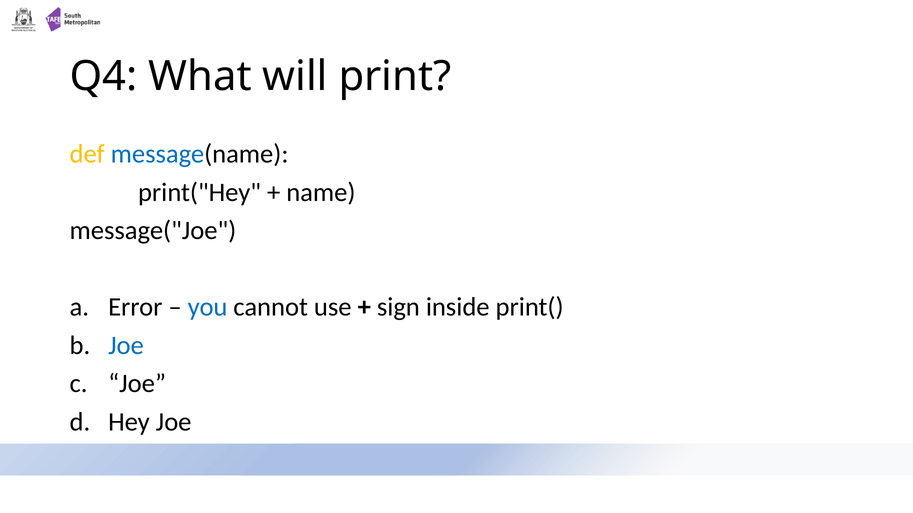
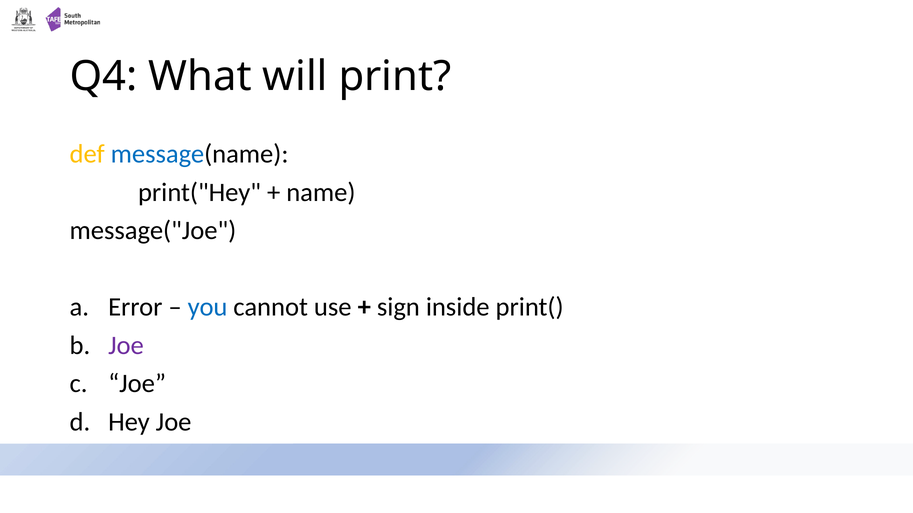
Joe at (126, 346) colour: blue -> purple
